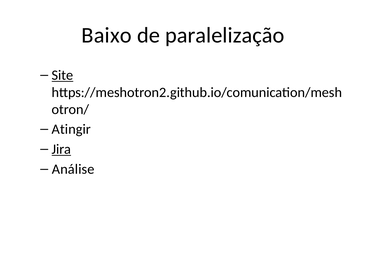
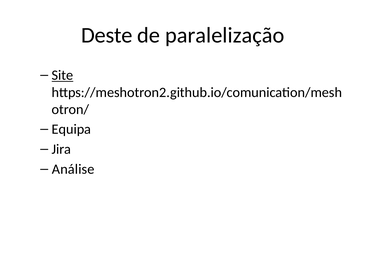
Baixo: Baixo -> Deste
Atingir: Atingir -> Equipa
Jira underline: present -> none
